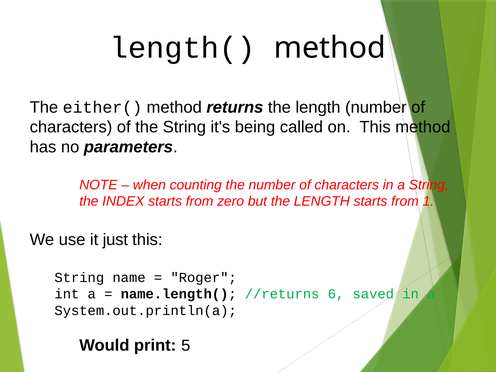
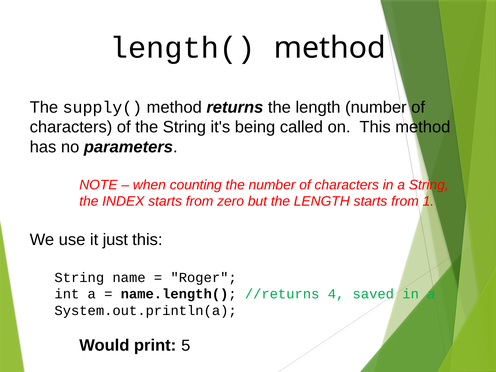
either(: either( -> supply(
6: 6 -> 4
